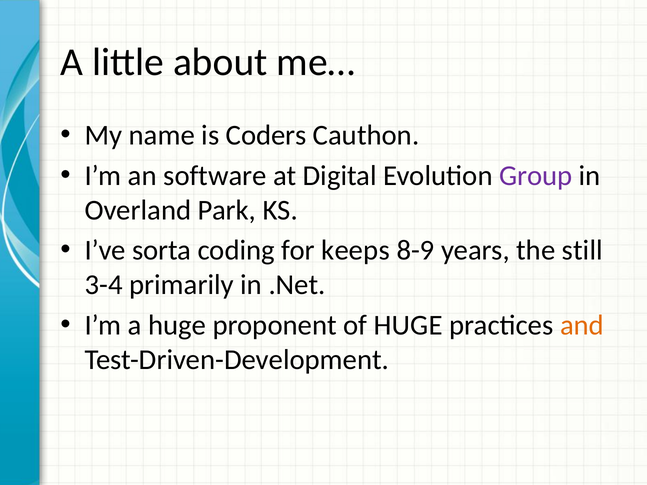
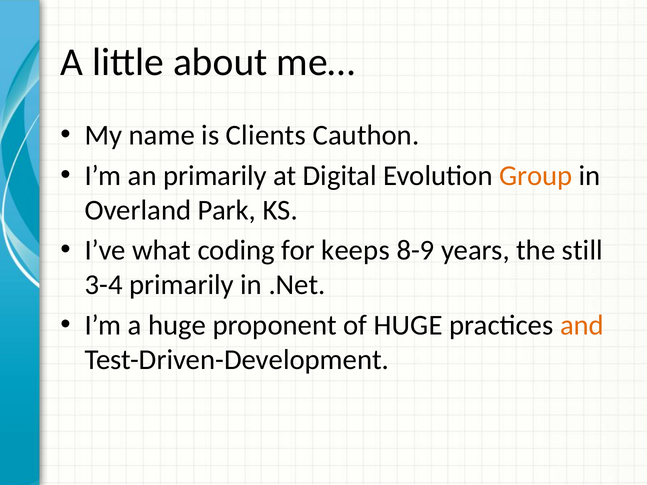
Coders: Coders -> Clients
an software: software -> primarily
Group colour: purple -> orange
sorta: sorta -> what
